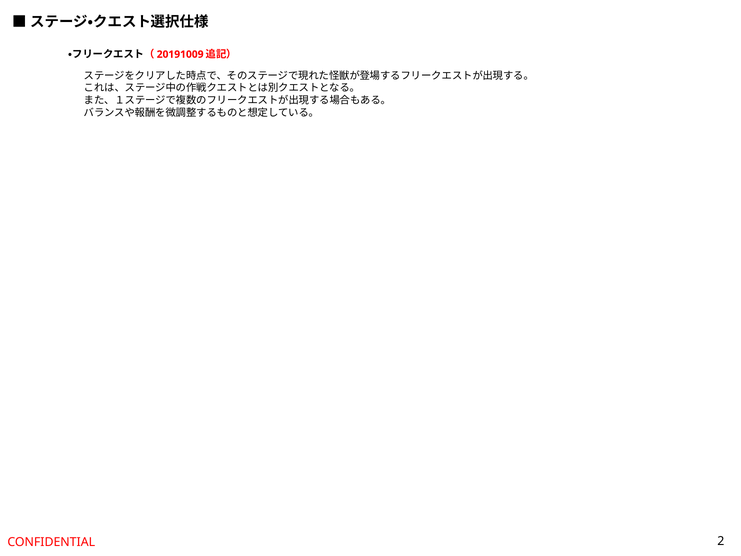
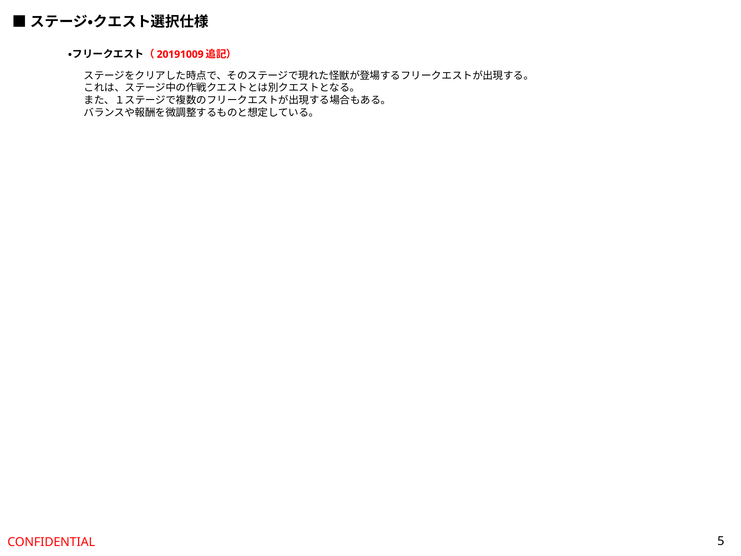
2: 2 -> 5
